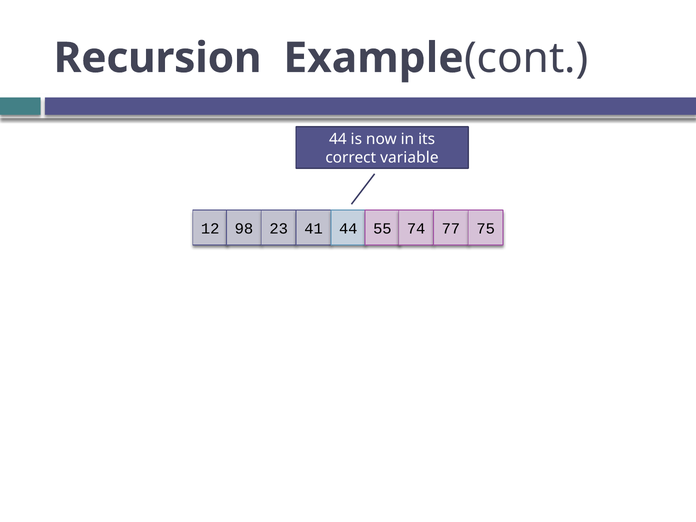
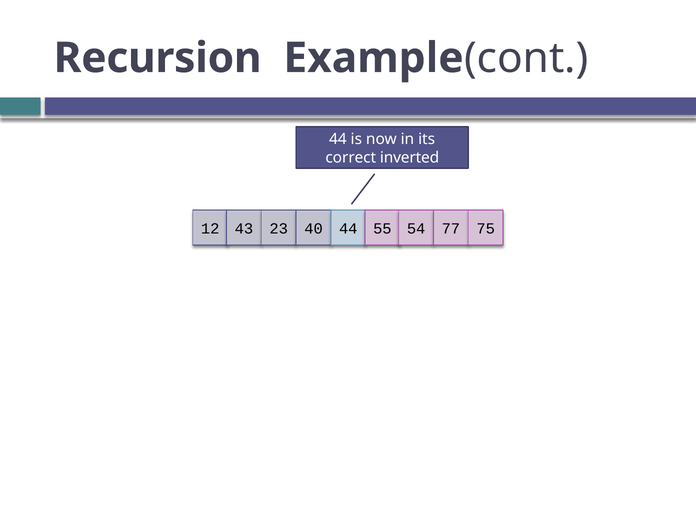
variable: variable -> inverted
98: 98 -> 43
41: 41 -> 40
74: 74 -> 54
